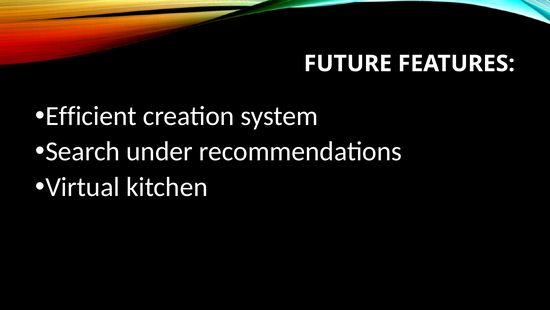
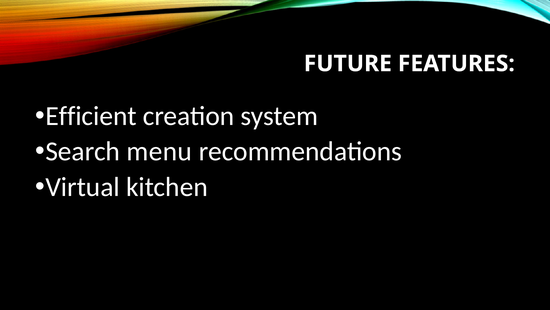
under: under -> menu
